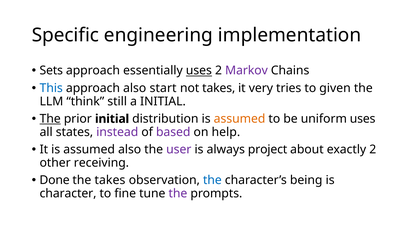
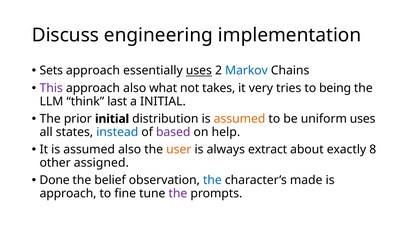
Specific: Specific -> Discuss
Markov colour: purple -> blue
This colour: blue -> purple
start: start -> what
given: given -> being
still: still -> last
The at (50, 119) underline: present -> none
instead colour: purple -> blue
user colour: purple -> orange
project: project -> extract
exactly 2: 2 -> 8
receiving: receiving -> assigned
the takes: takes -> belief
being: being -> made
character at (68, 193): character -> approach
